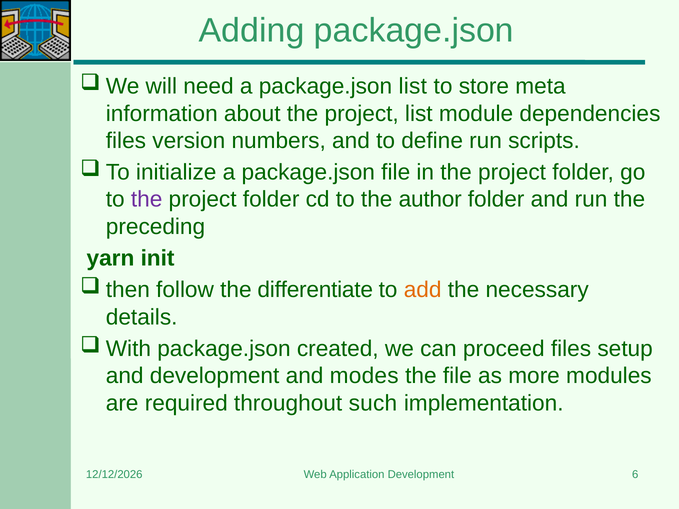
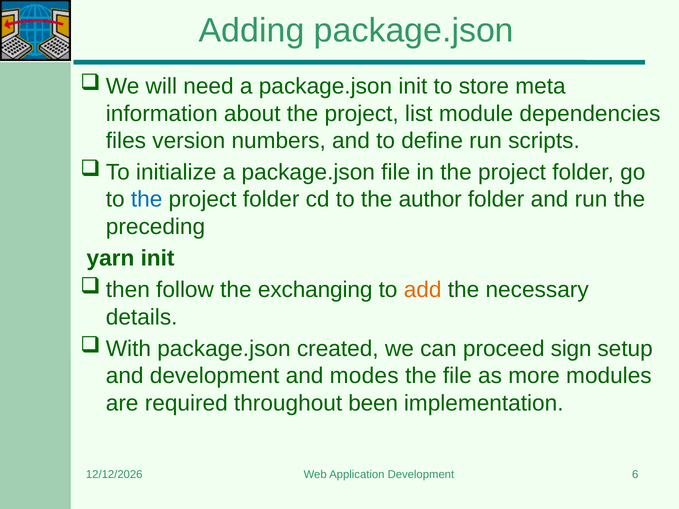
package.json list: list -> init
the at (147, 200) colour: purple -> blue
differentiate: differentiate -> exchanging
proceed files: files -> sign
such: such -> been
